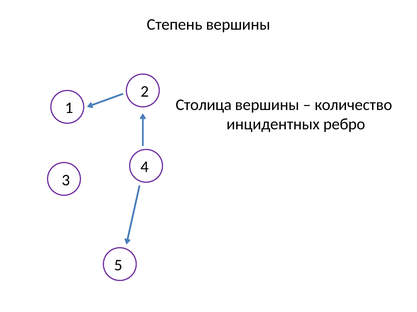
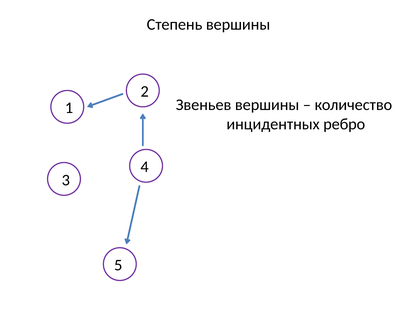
Столица: Столица -> Звеньев
